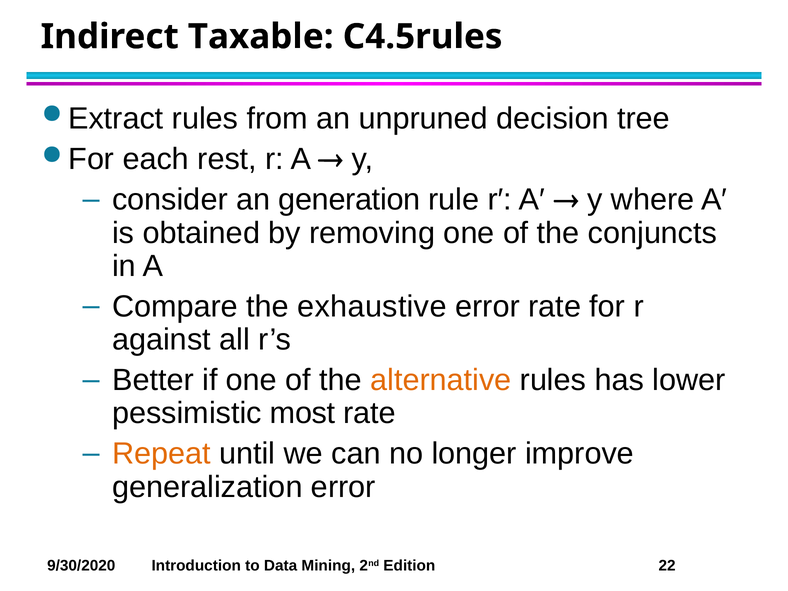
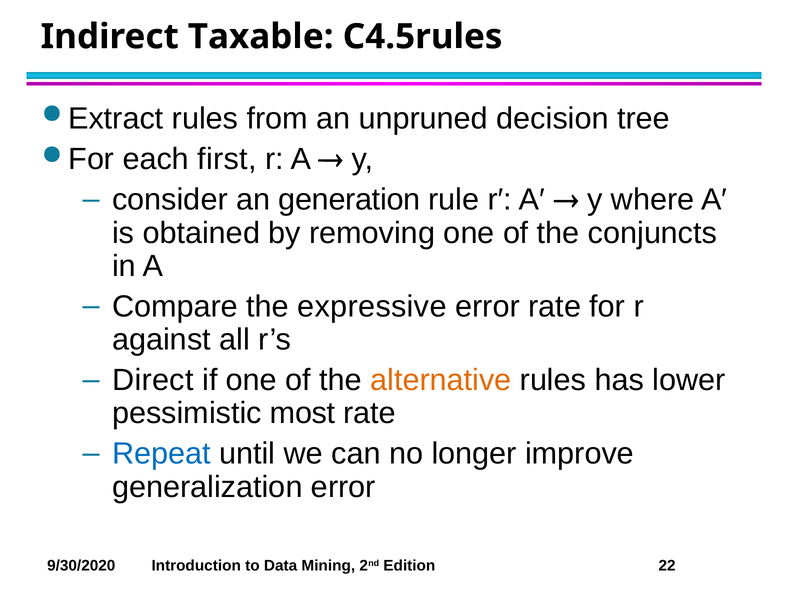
rest: rest -> first
exhaustive: exhaustive -> expressive
Better: Better -> Direct
Repeat colour: orange -> blue
